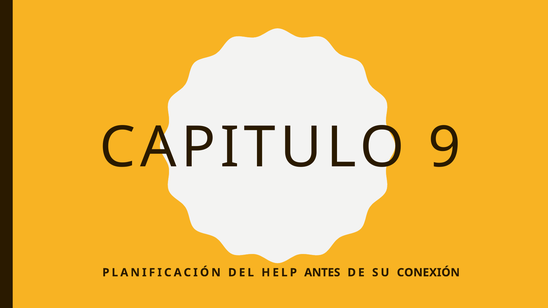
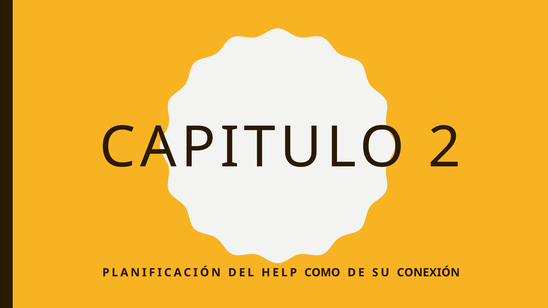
9: 9 -> 2
ANTES: ANTES -> COMO
